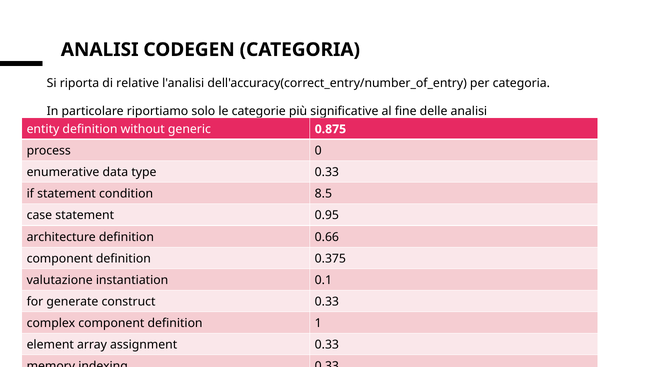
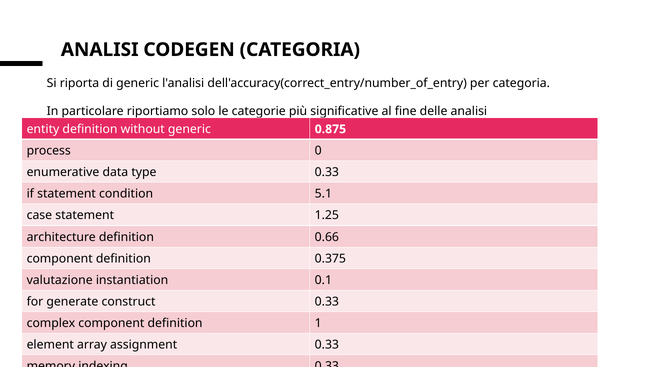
di relative: relative -> generic
8.5: 8.5 -> 5.1
0.95: 0.95 -> 1.25
